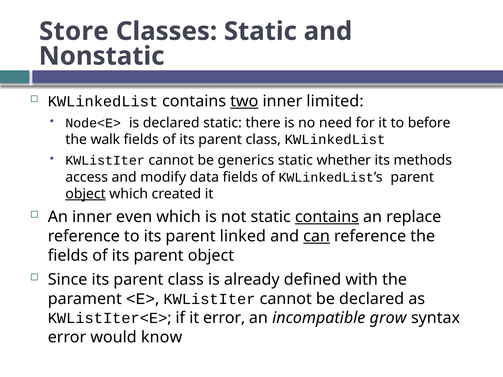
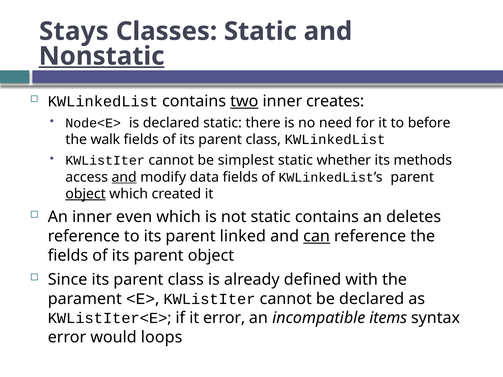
Store: Store -> Stays
Nonstatic underline: none -> present
limited: limited -> creates
generics: generics -> simplest
and at (124, 177) underline: none -> present
contains at (327, 217) underline: present -> none
replace: replace -> deletes
grow: grow -> items
know: know -> loops
